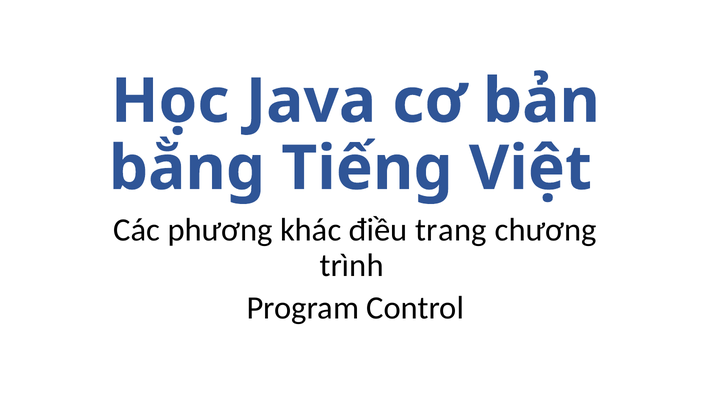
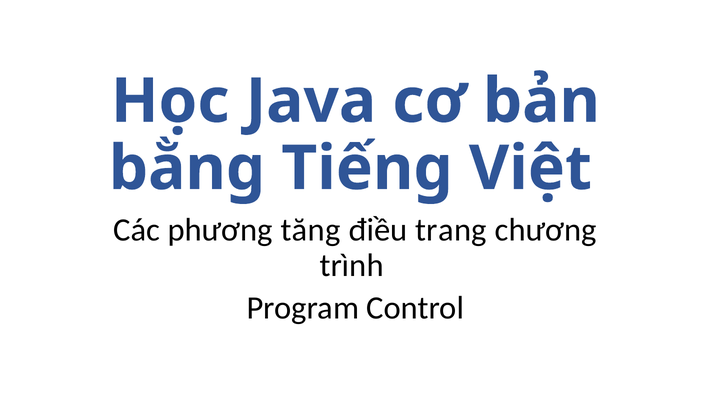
khác: khác -> tăng
